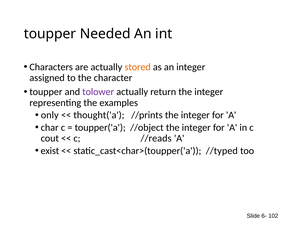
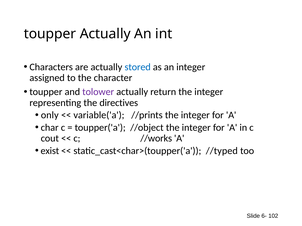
toupper Needed: Needed -> Actually
stored colour: orange -> blue
examples: examples -> directives
thought('a: thought('a -> variable('a
//reads: //reads -> //works
